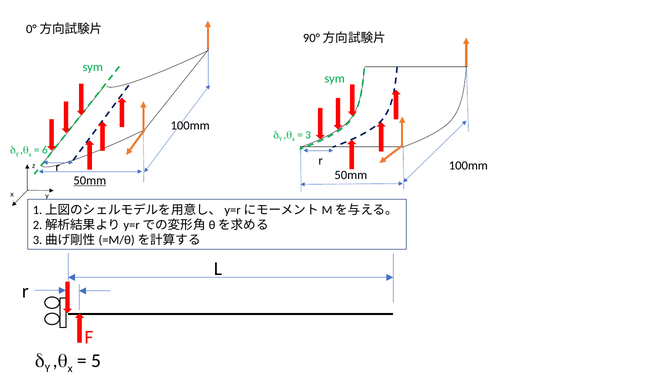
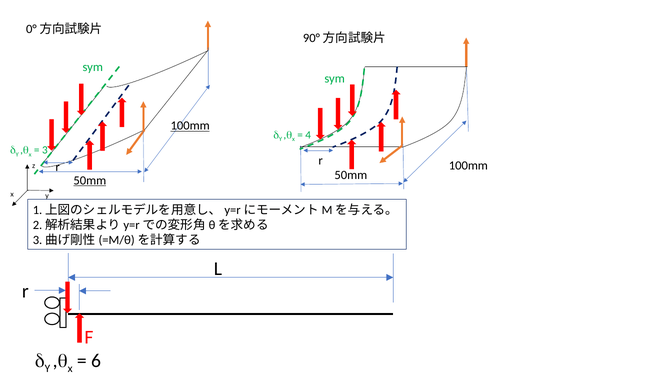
100mm at (190, 126) underline: none -> present
3: 3 -> 4
6: 6 -> 3
5: 5 -> 6
